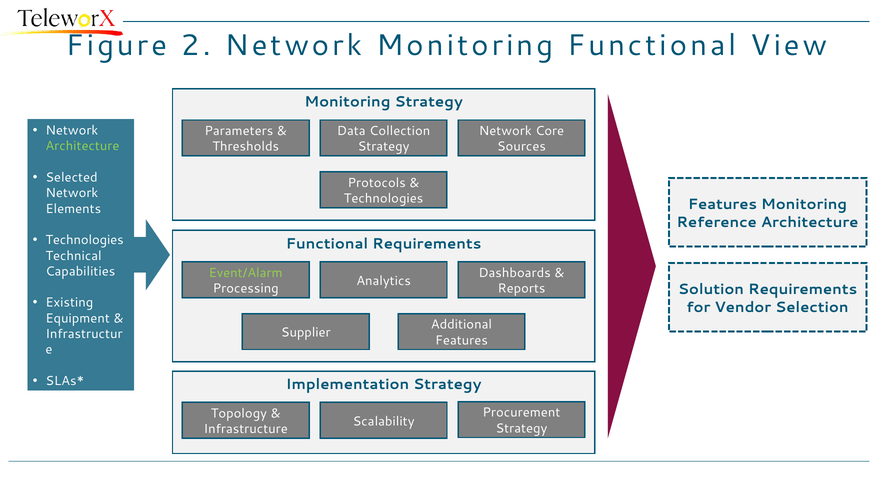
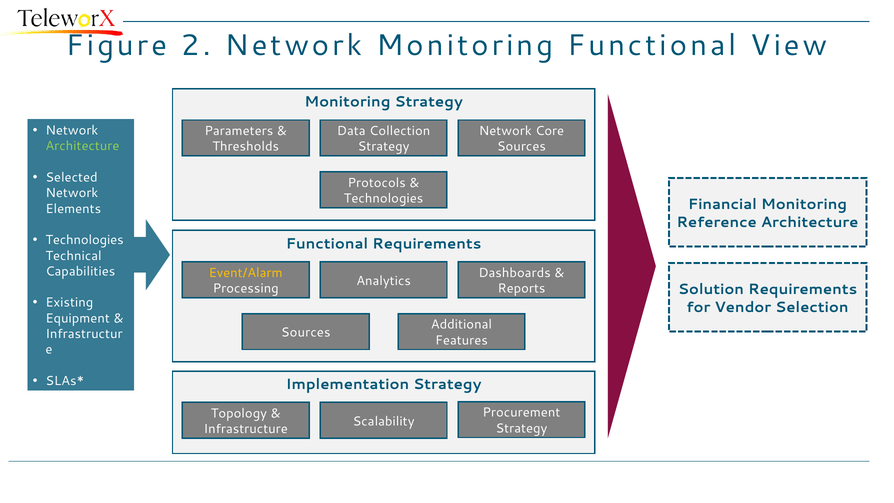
Features at (722, 204): Features -> Financial
Event/Alarm colour: light green -> yellow
Supplier at (306, 332): Supplier -> Sources
